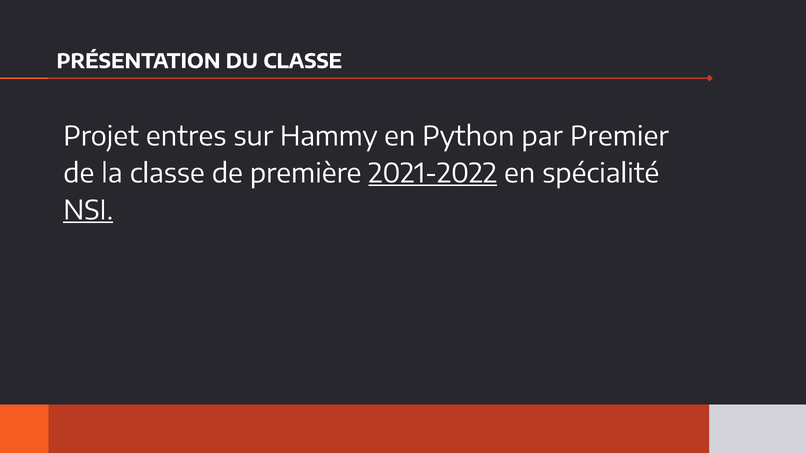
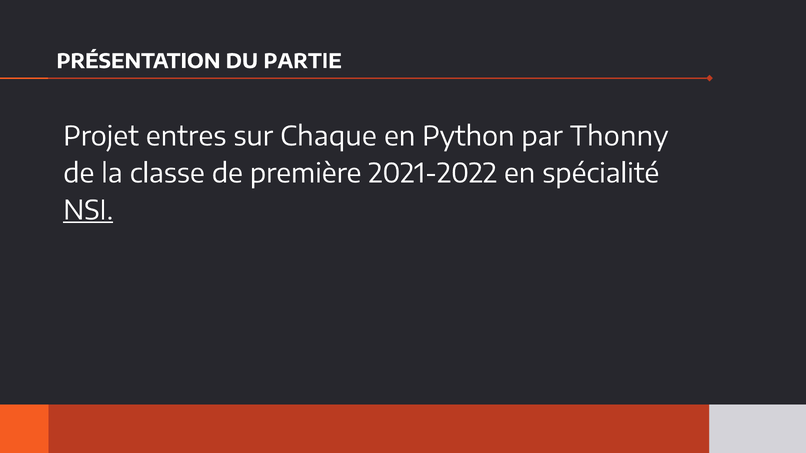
DU CLASSE: CLASSE -> PARTIE
Hammy: Hammy -> Chaque
Premier: Premier -> Thonny
2021-2022 underline: present -> none
